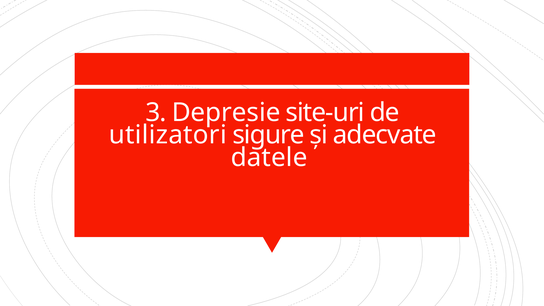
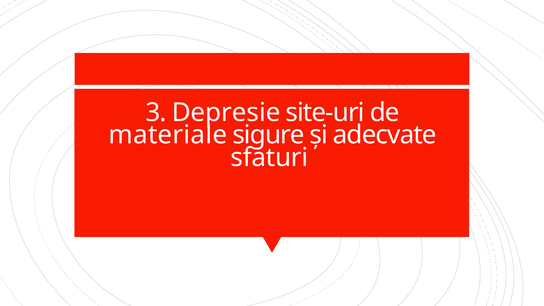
utilizatori: utilizatori -> materiale
datele: datele -> sfaturi
